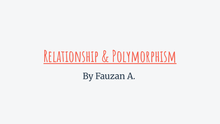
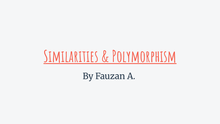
Relationship: Relationship -> Similarities
